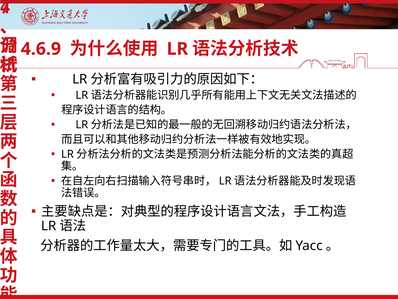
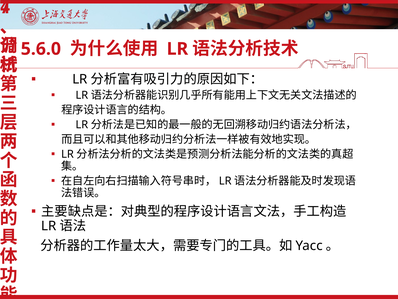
4.6.9: 4.6.9 -> 5.6.0
